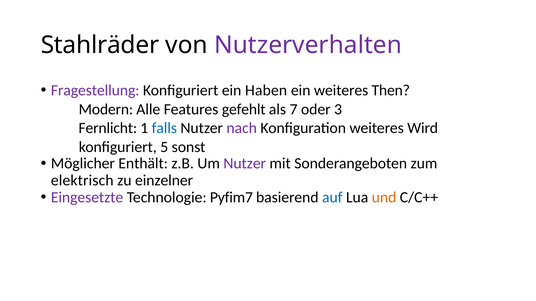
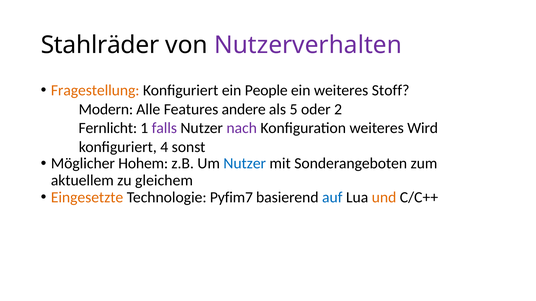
Fragestellung colour: purple -> orange
Haben: Haben -> People
Then: Then -> Stoff
gefehlt: gefehlt -> andere
7: 7 -> 5
3: 3 -> 2
falls colour: blue -> purple
5: 5 -> 4
Enthält: Enthält -> Hohem
Nutzer at (245, 164) colour: purple -> blue
elektrisch: elektrisch -> aktuellem
einzelner: einzelner -> gleichem
Eingesetzte colour: purple -> orange
